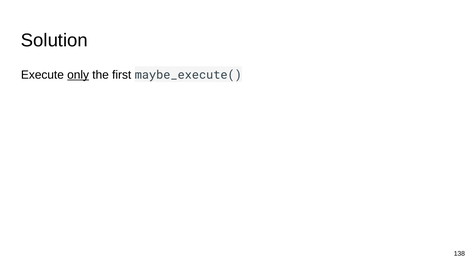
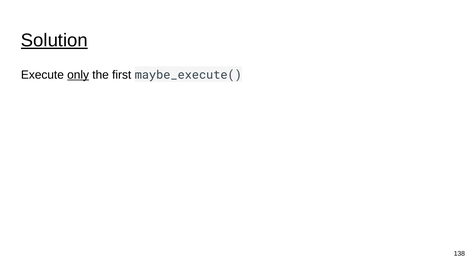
Solution underline: none -> present
